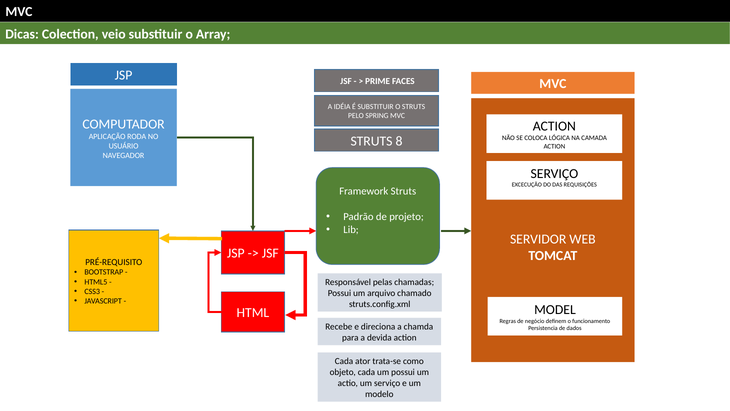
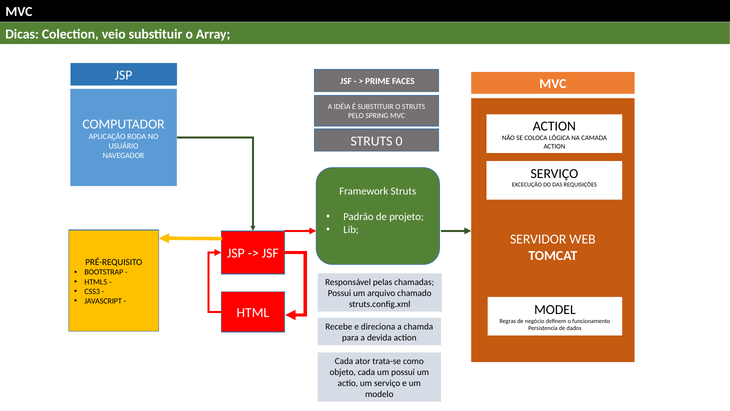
8: 8 -> 0
